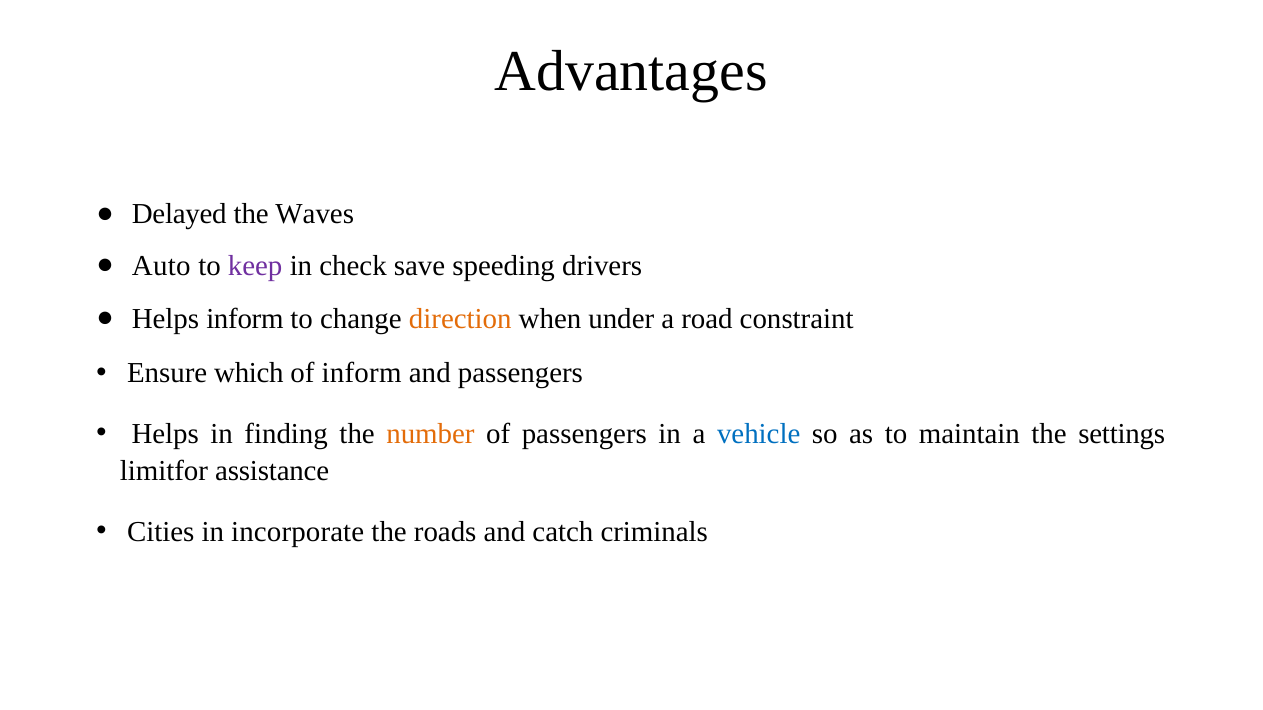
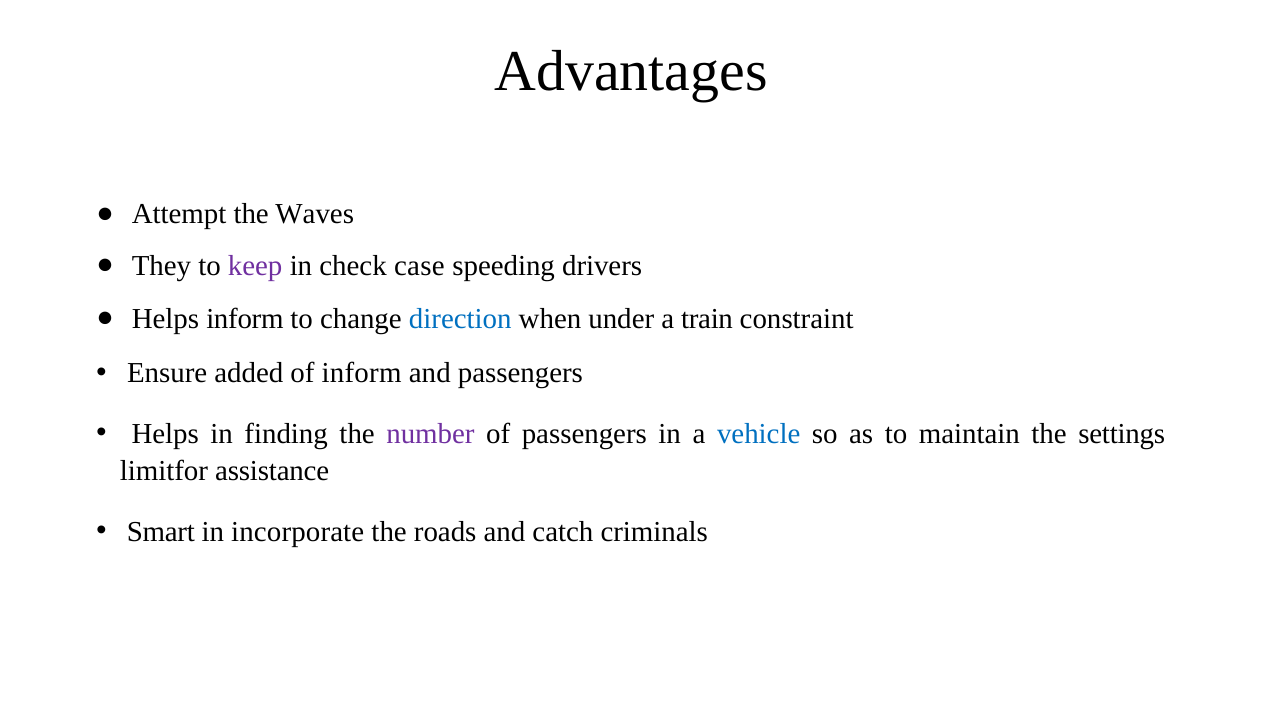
Delayed: Delayed -> Attempt
Auto: Auto -> They
save: save -> case
direction colour: orange -> blue
road: road -> train
which: which -> added
number colour: orange -> purple
Cities: Cities -> Smart
